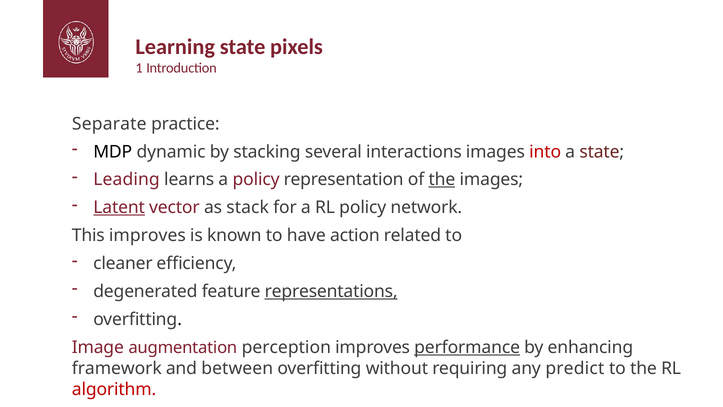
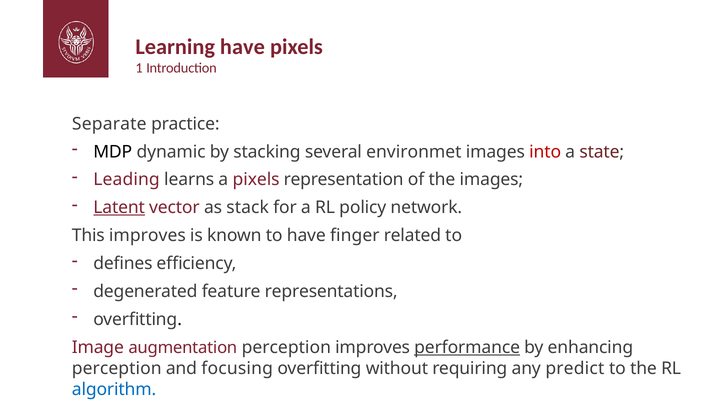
Learning state: state -> have
interactions: interactions -> environmet
a policy: policy -> pixels
the at (442, 180) underline: present -> none
action: action -> finger
cleaner: cleaner -> defines
representations underline: present -> none
framework at (117, 368): framework -> perception
between: between -> focusing
algorithm colour: red -> blue
